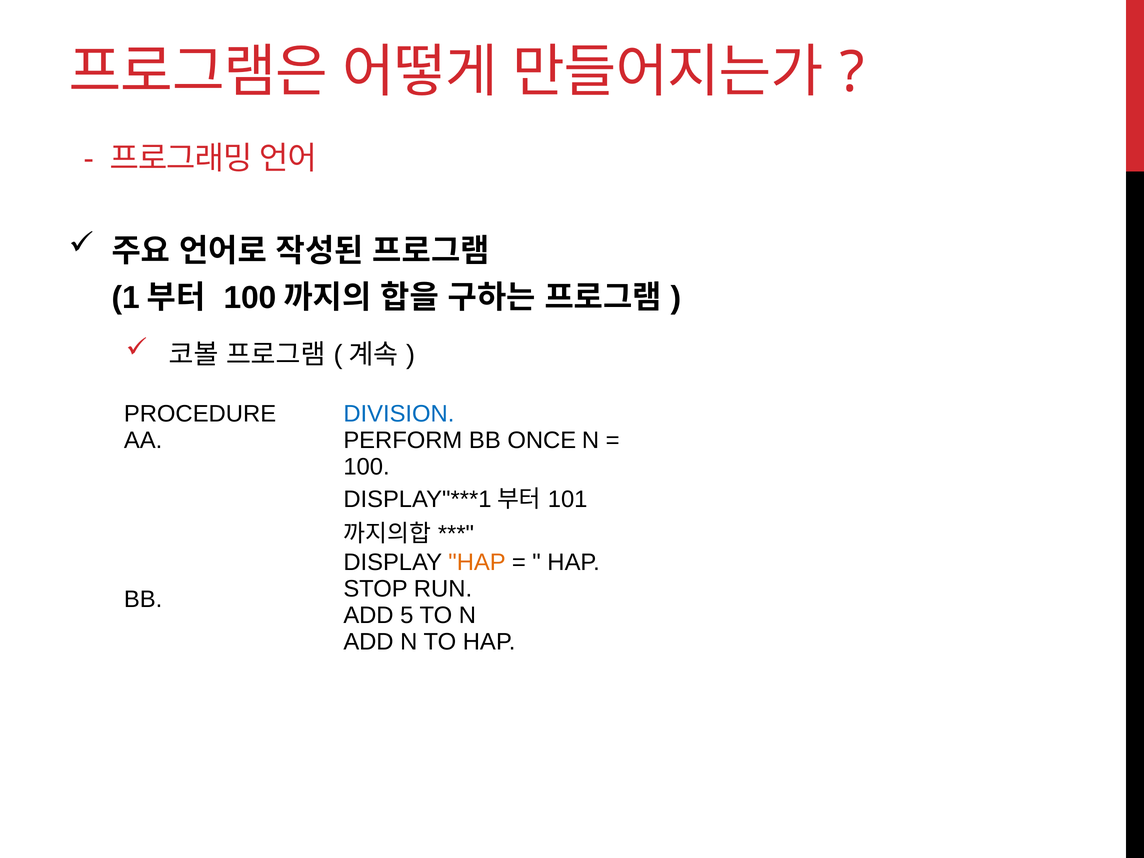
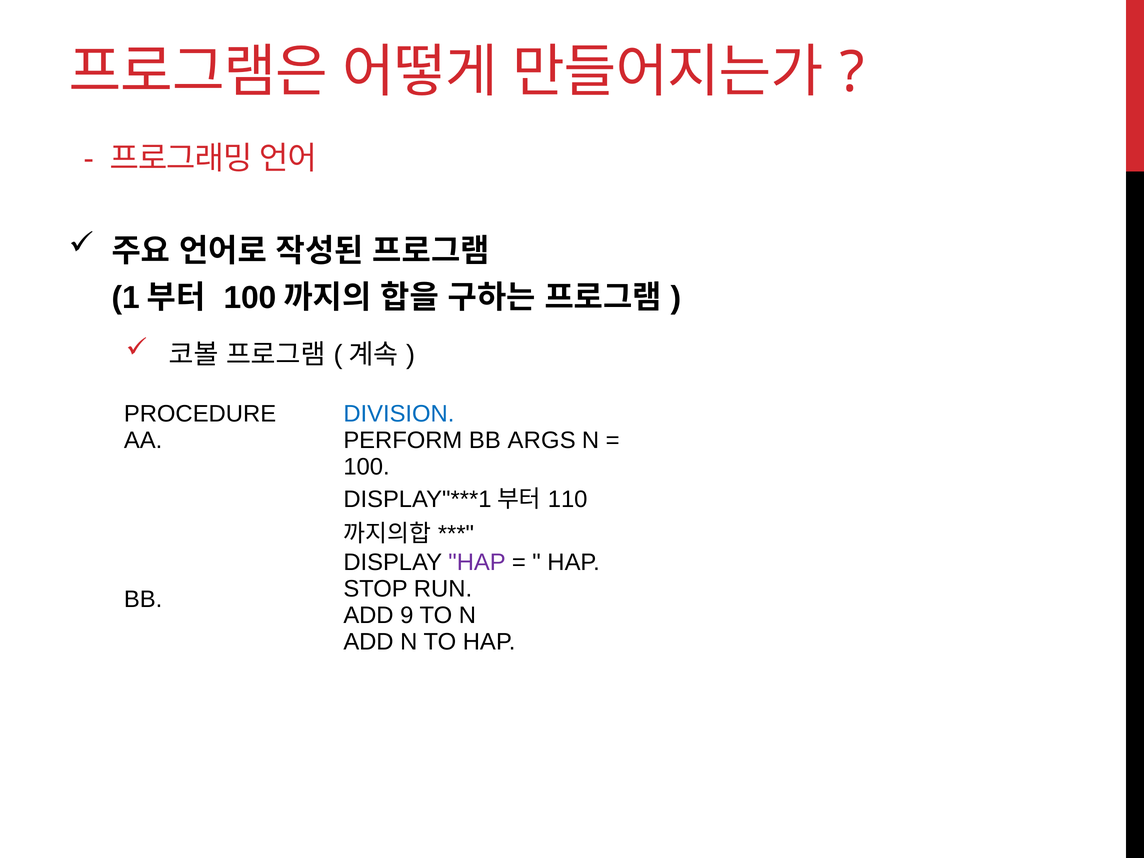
ONCE: ONCE -> ARGS
101: 101 -> 110
HAP at (477, 562) colour: orange -> purple
5: 5 -> 9
